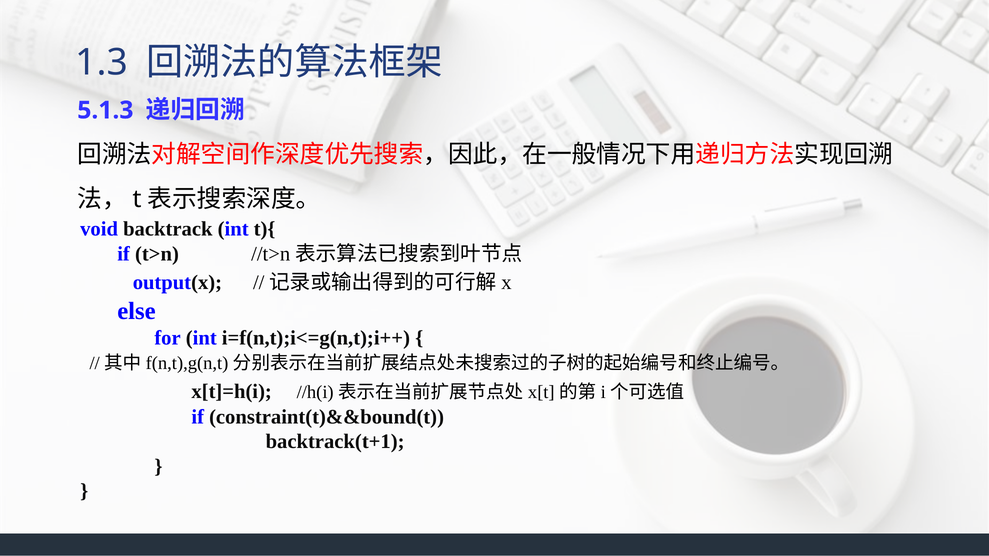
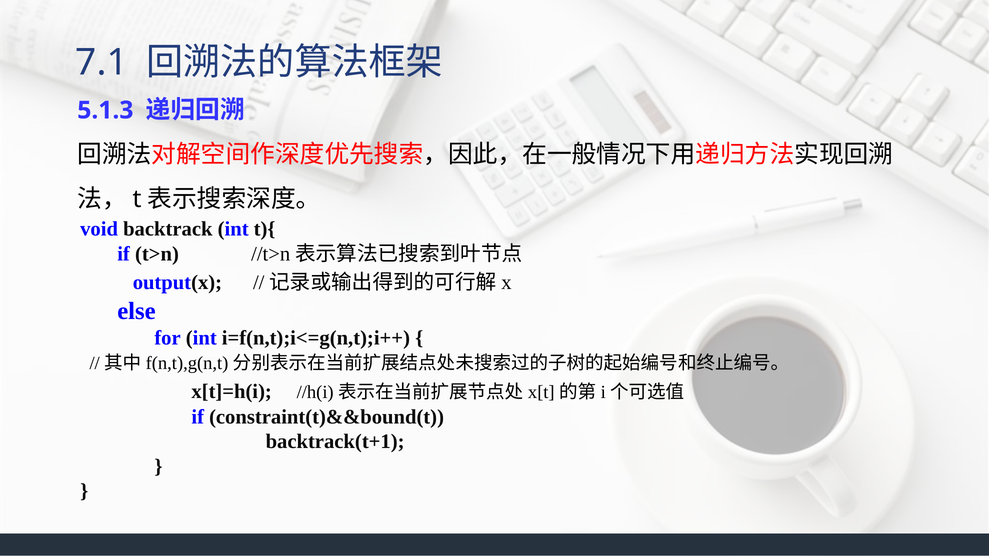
1.3: 1.3 -> 7.1
